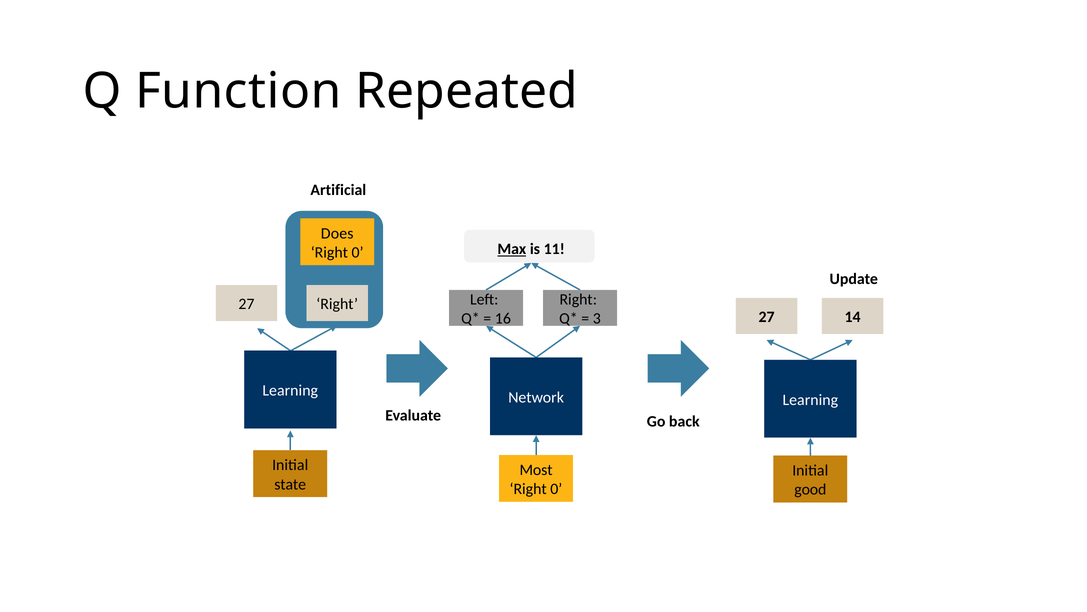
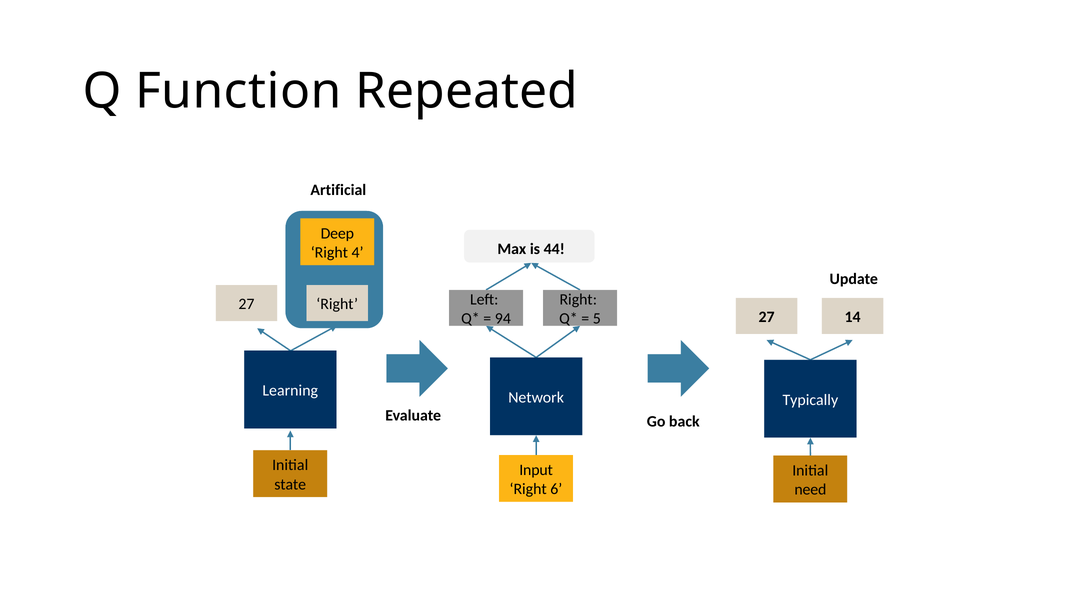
Does: Does -> Deep
Max underline: present -> none
11: 11 -> 44
0 at (358, 252): 0 -> 4
16: 16 -> 94
3: 3 -> 5
Network Learning: Learning -> Typically
Most: Most -> Input
0 at (556, 489): 0 -> 6
good: good -> need
